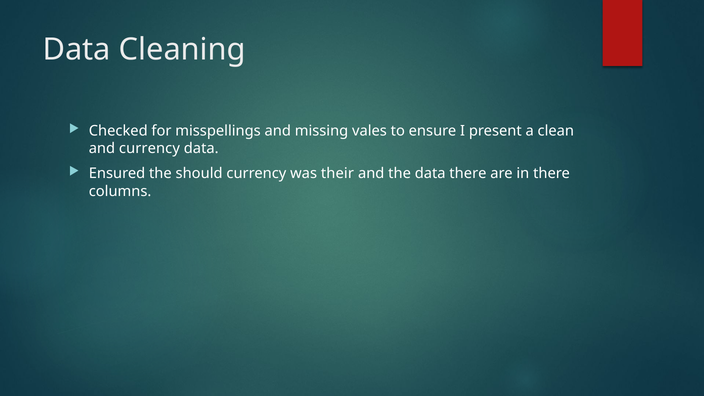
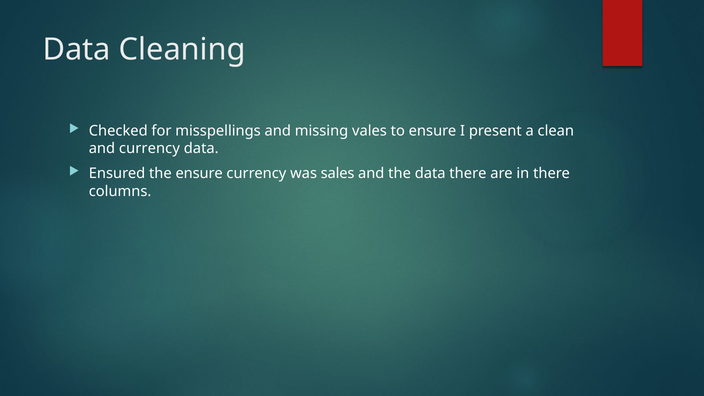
the should: should -> ensure
their: their -> sales
